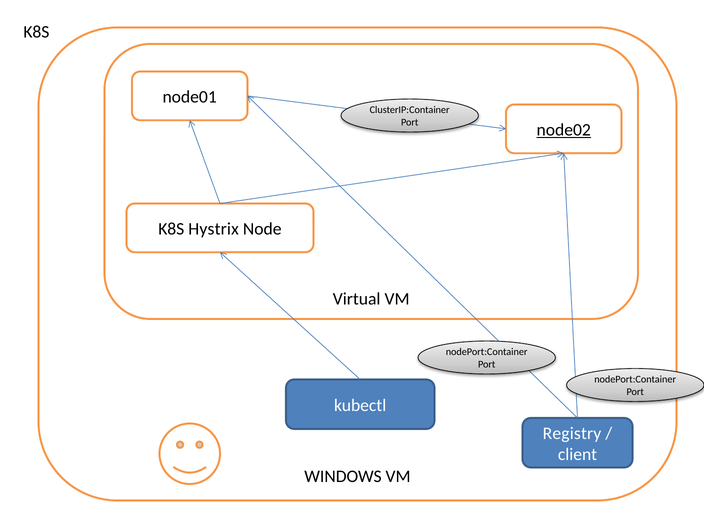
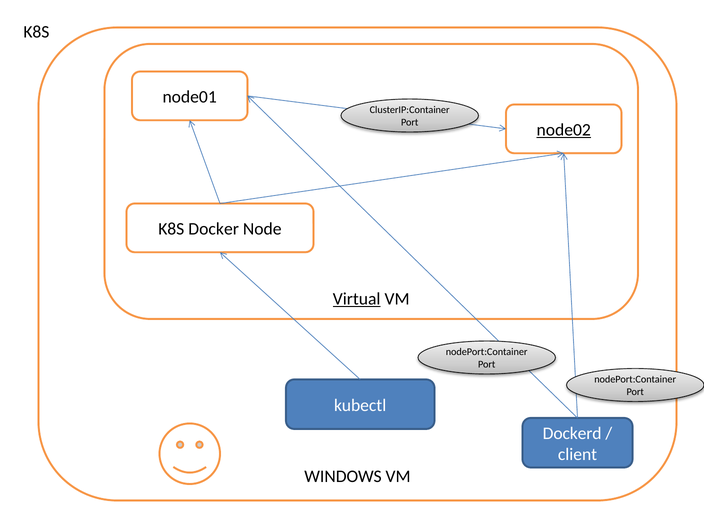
Hystrix: Hystrix -> Docker
Virtual underline: none -> present
Registry: Registry -> Dockerd
